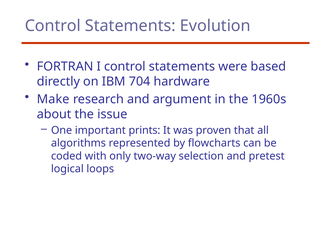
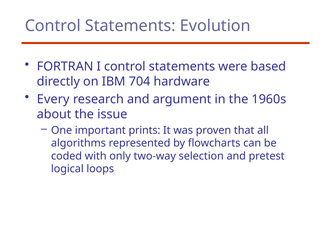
Make: Make -> Every
